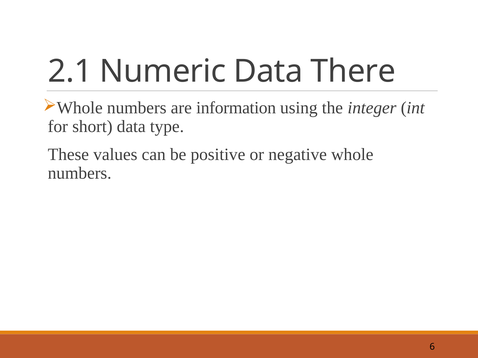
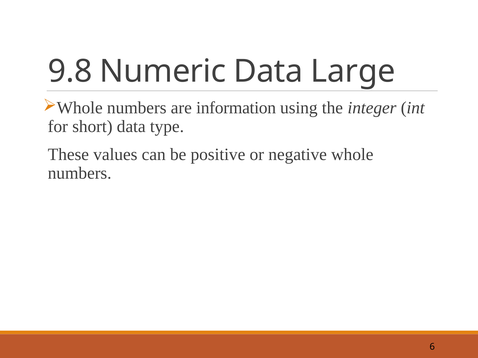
2.1: 2.1 -> 9.8
There: There -> Large
